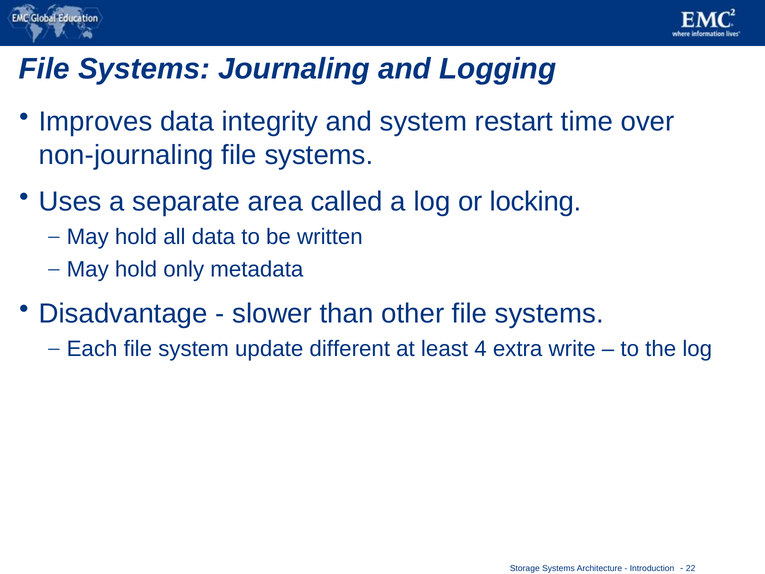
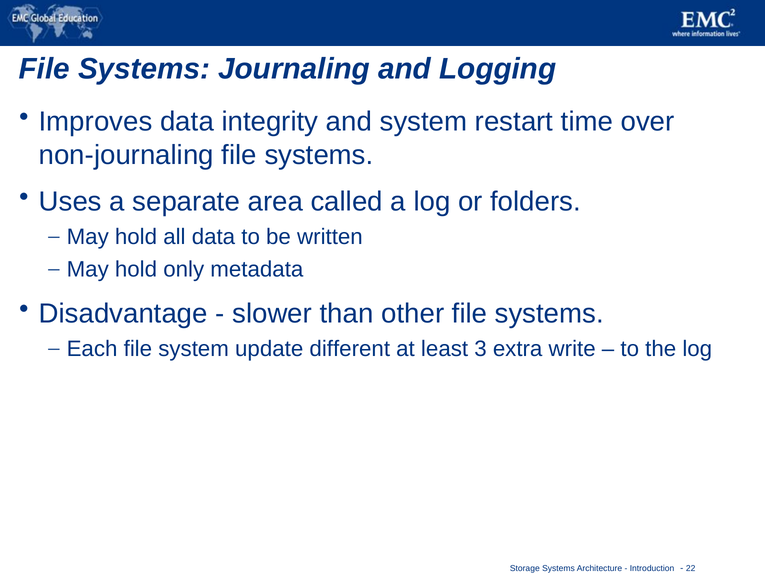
locking: locking -> folders
4: 4 -> 3
